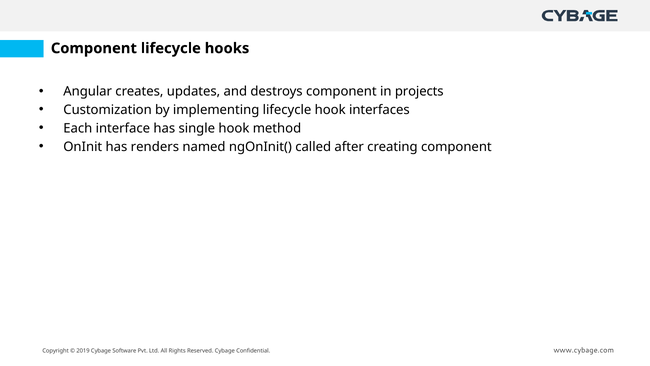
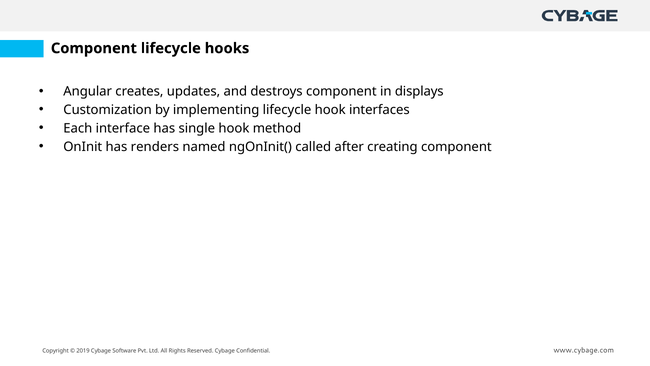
projects: projects -> displays
